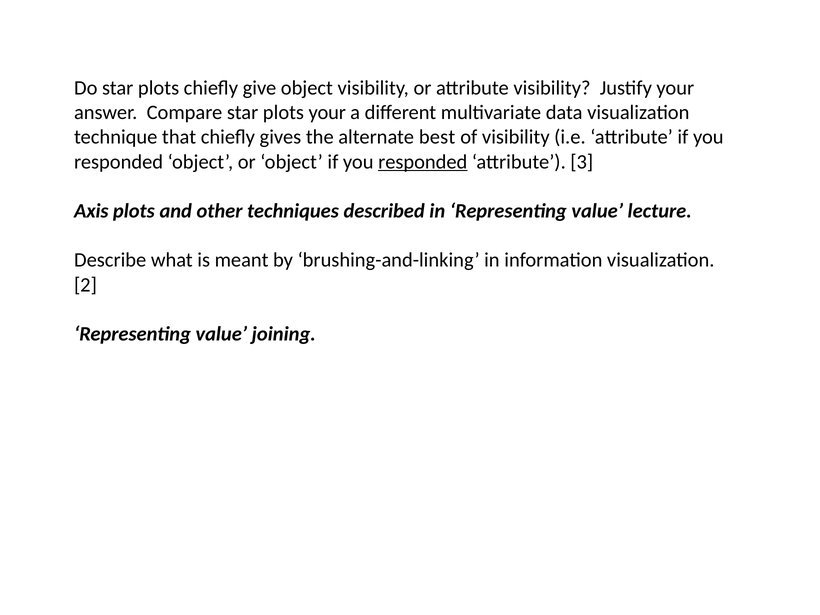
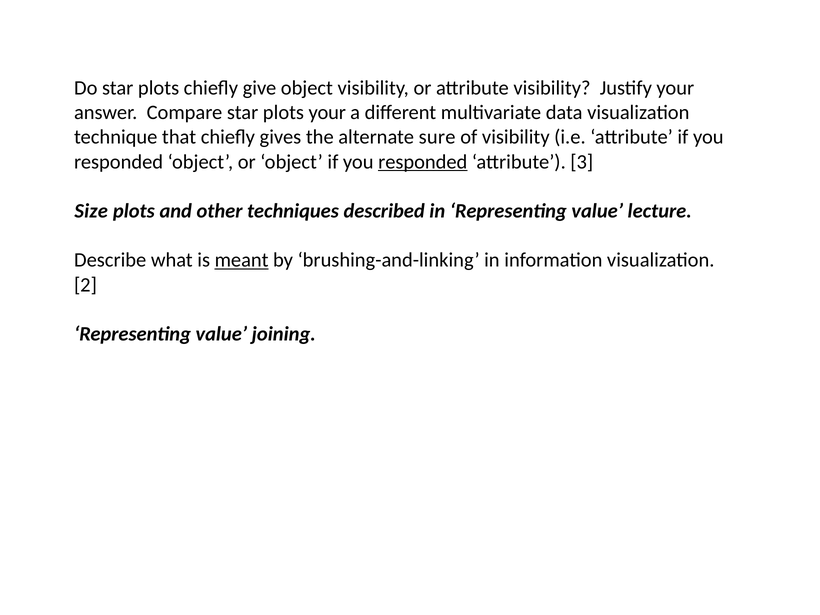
best: best -> sure
Axis: Axis -> Size
meant underline: none -> present
